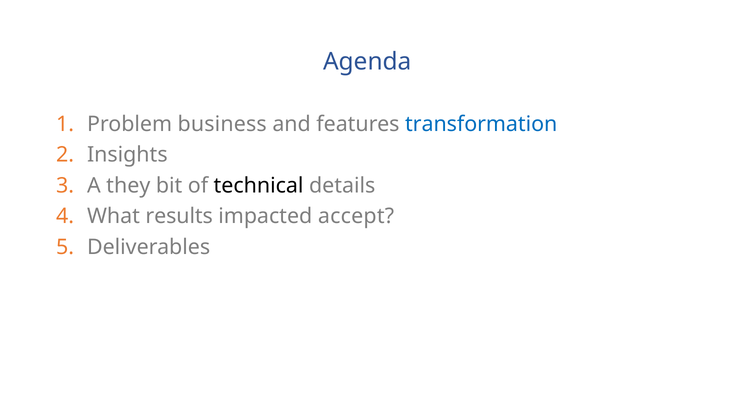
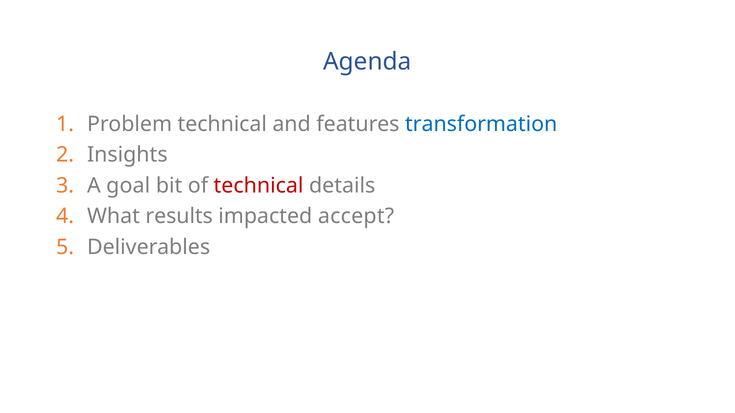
Problem business: business -> technical
they: they -> goal
technical at (259, 186) colour: black -> red
